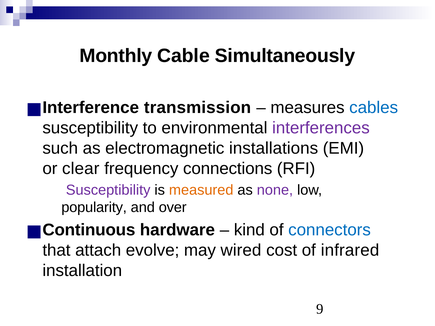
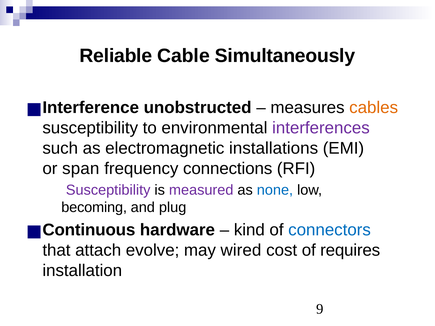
Monthly: Monthly -> Reliable
transmission: transmission -> unobstructed
cables colour: blue -> orange
clear: clear -> span
measured colour: orange -> purple
none colour: purple -> blue
popularity: popularity -> becoming
over: over -> plug
infrared: infrared -> requires
